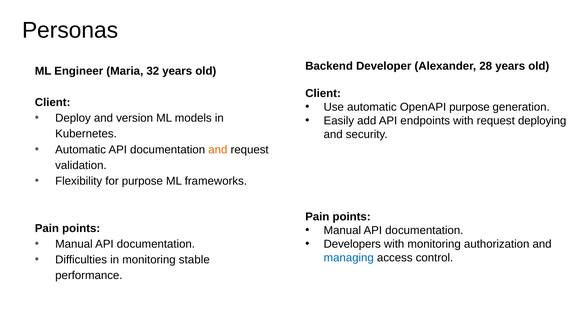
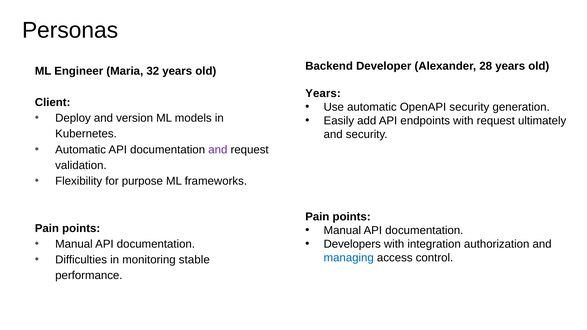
Client at (323, 93): Client -> Years
OpenAPI purpose: purpose -> security
deploying: deploying -> ultimately
and at (218, 150) colour: orange -> purple
with monitoring: monitoring -> integration
